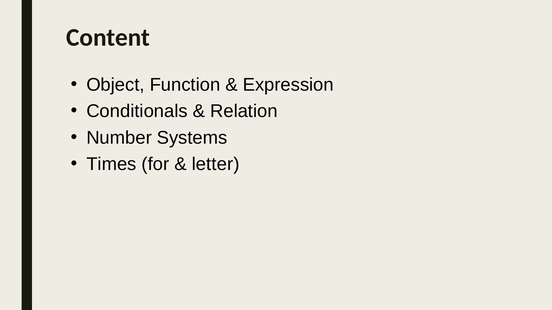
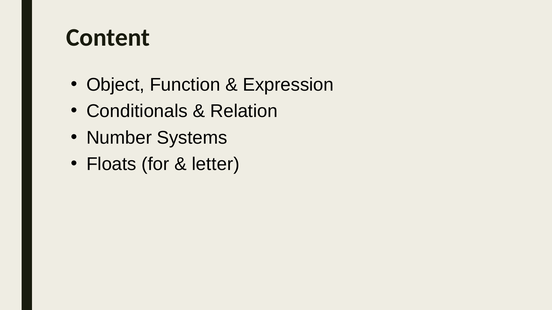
Times: Times -> Floats
